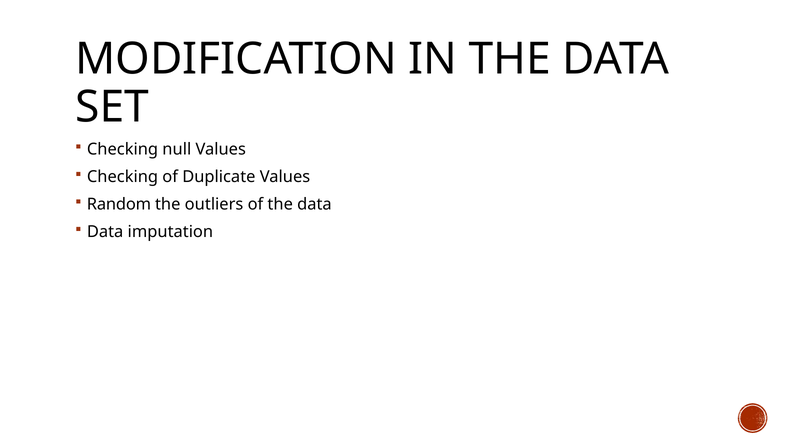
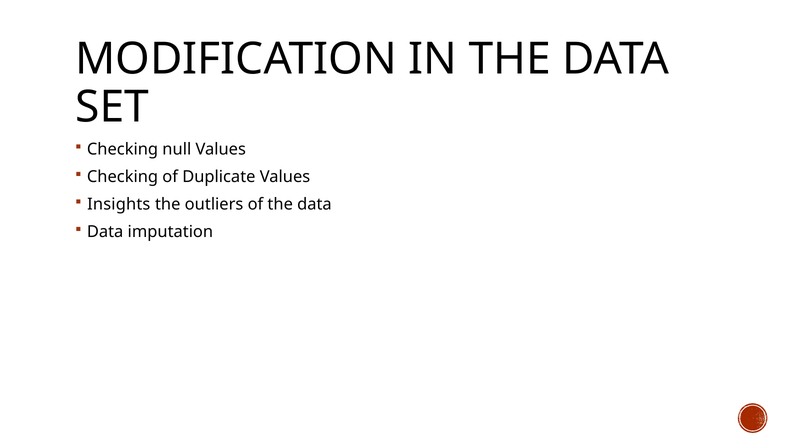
Random: Random -> Insights
